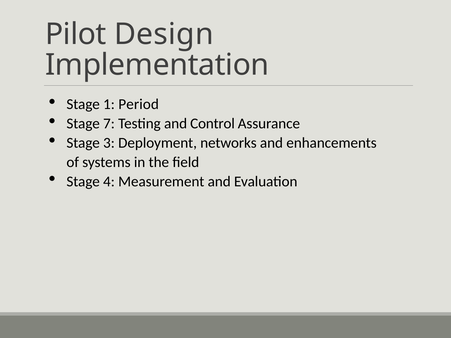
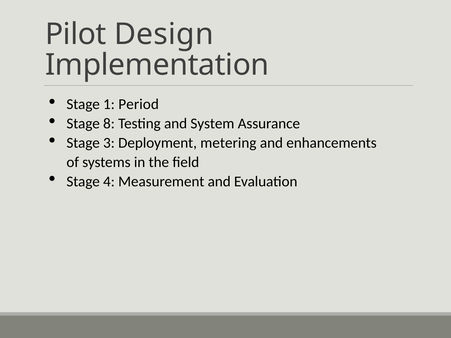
7: 7 -> 8
Control: Control -> System
networks: networks -> metering
